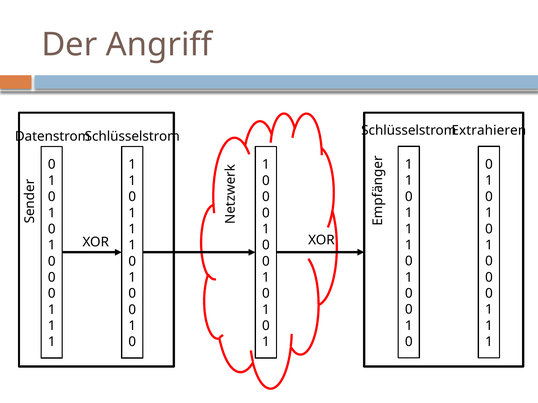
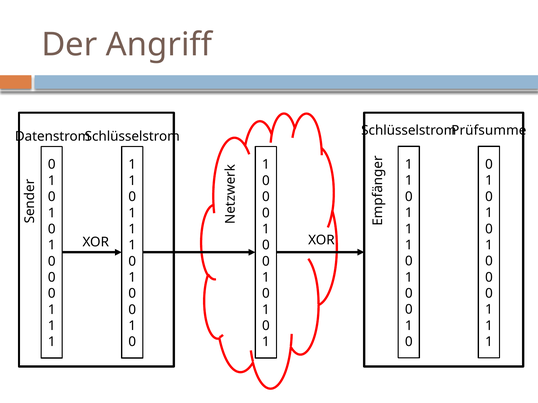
Extrahieren: Extrahieren -> Prüfsumme
